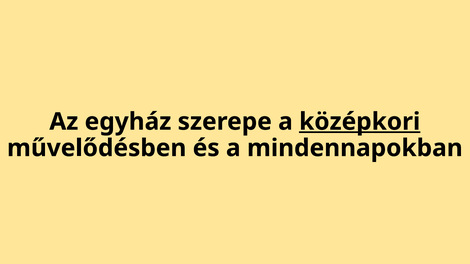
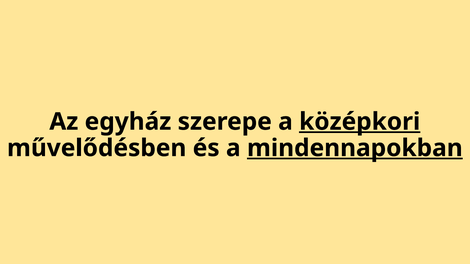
mindennapokban underline: none -> present
